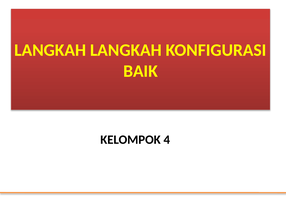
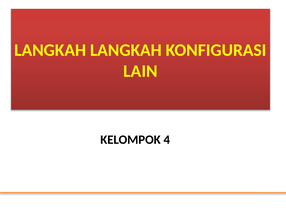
BAIK: BAIK -> LAIN
